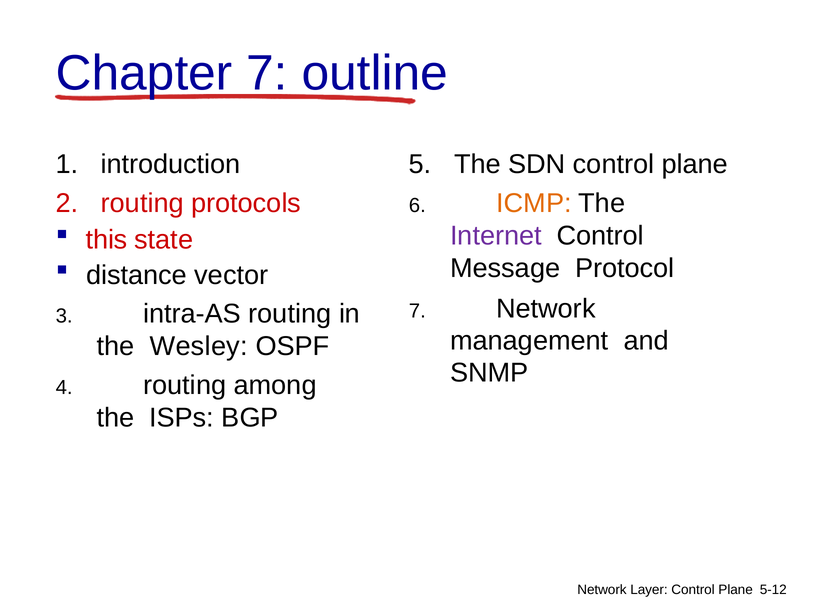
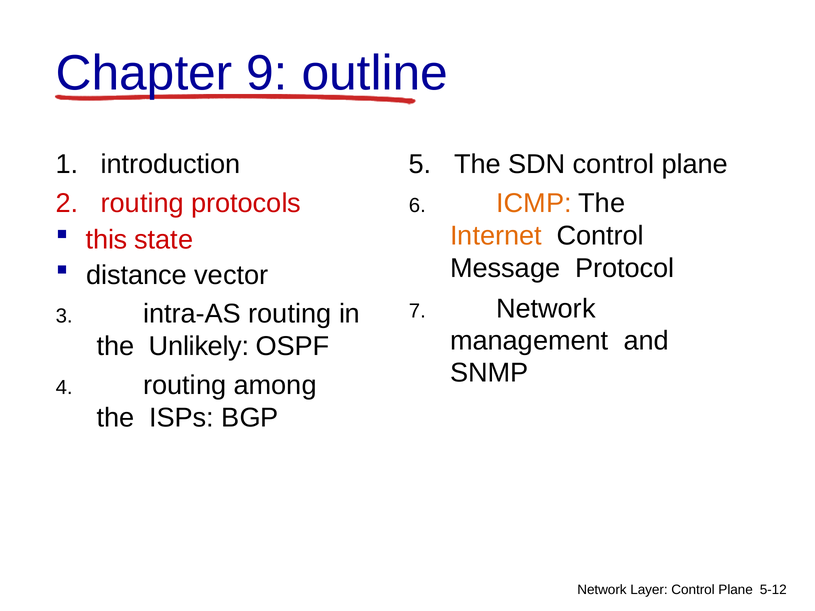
Chapter 7: 7 -> 9
Internet colour: purple -> orange
Wesley: Wesley -> Unlikely
